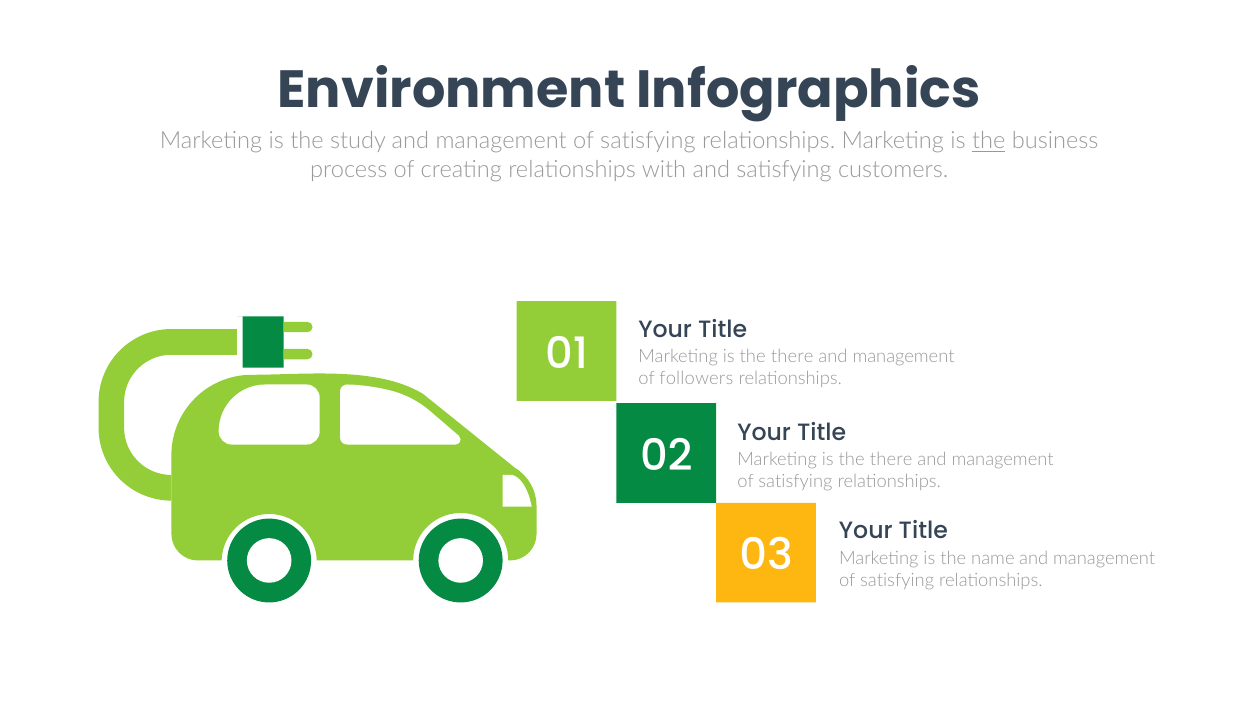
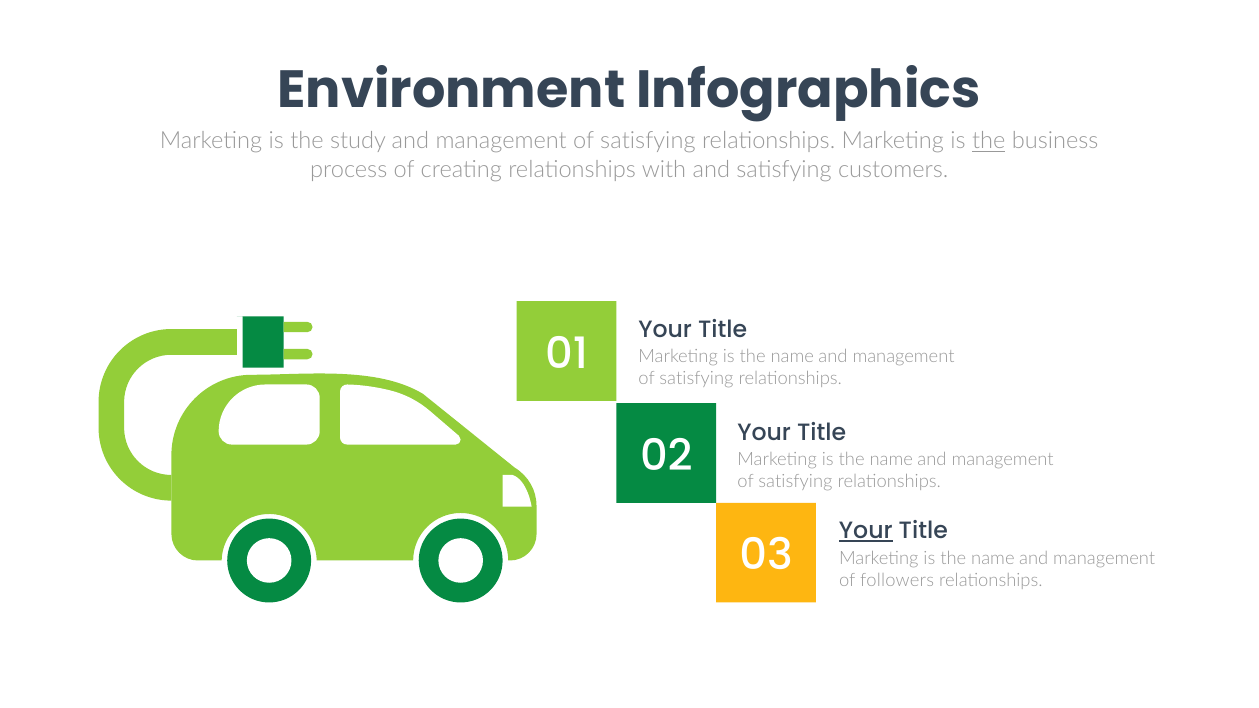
there at (792, 357): there -> name
followers at (696, 379): followers -> satisfying
there at (891, 460): there -> name
Your at (866, 531) underline: none -> present
satisfying at (897, 581): satisfying -> followers
